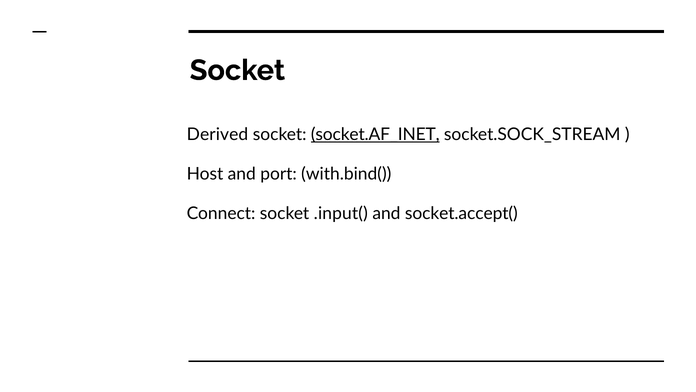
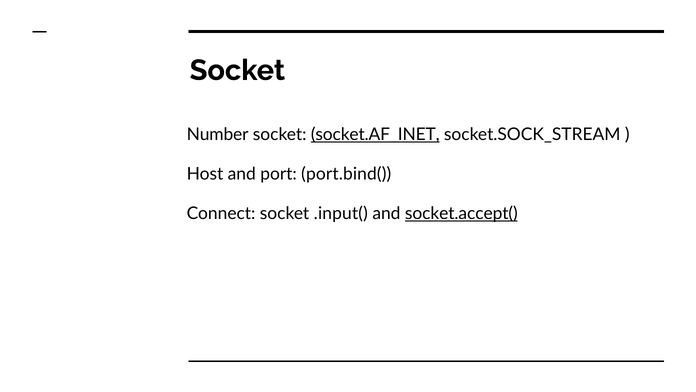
Derived: Derived -> Number
with.bind(: with.bind( -> port.bind(
socket.accept( underline: none -> present
